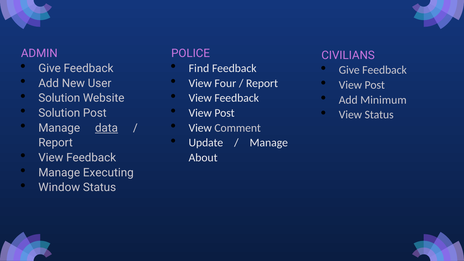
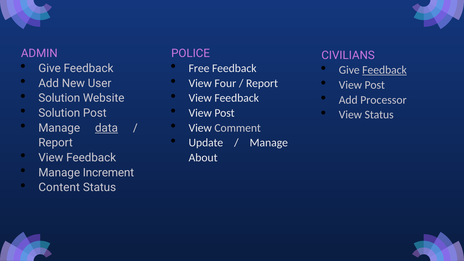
Find: Find -> Free
Feedback at (385, 70) underline: none -> present
Minimum: Minimum -> Processor
Executing: Executing -> Increment
Window: Window -> Content
